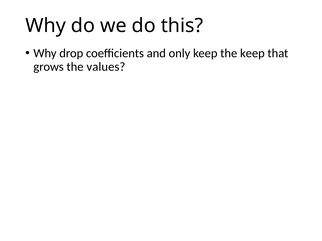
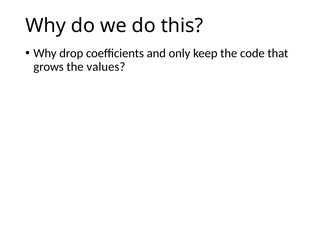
the keep: keep -> code
